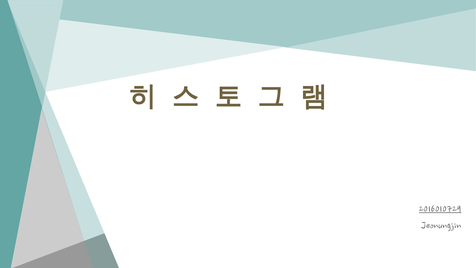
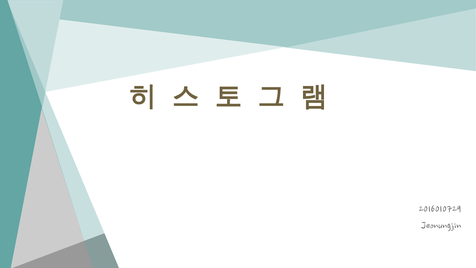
2016010729 underline: present -> none
